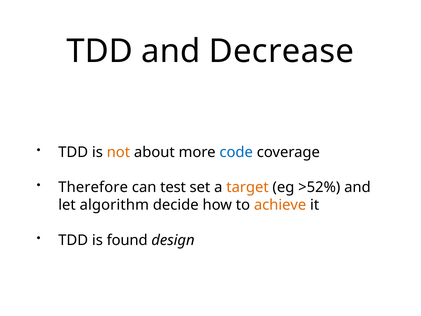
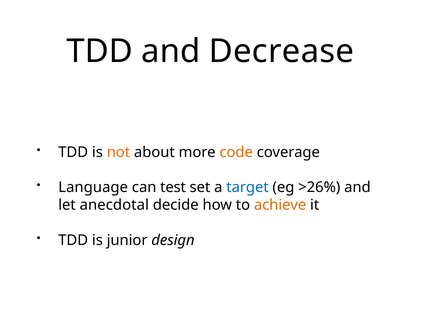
code colour: blue -> orange
Therefore: Therefore -> Language
target colour: orange -> blue
>52%: >52% -> >26%
algorithm: algorithm -> anecdotal
found: found -> junior
